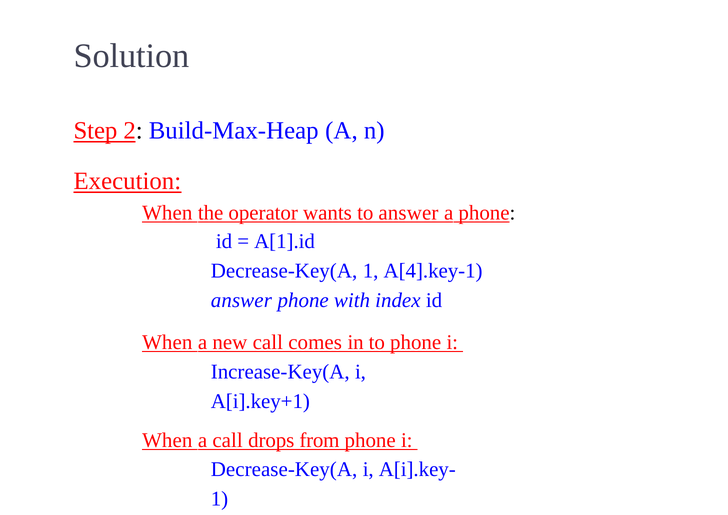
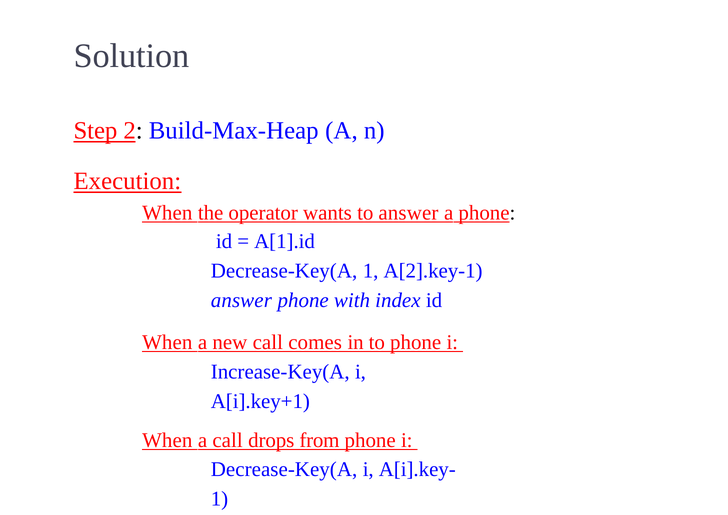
A[4].key-1: A[4].key-1 -> A[2].key-1
